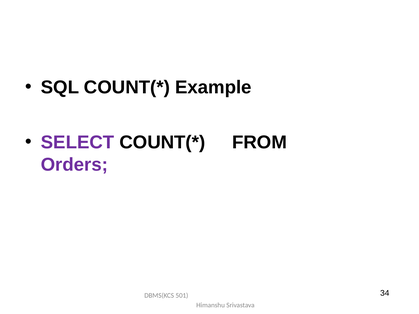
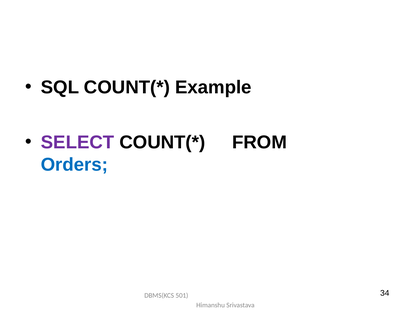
Orders colour: purple -> blue
